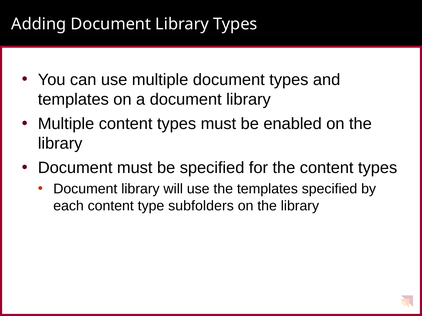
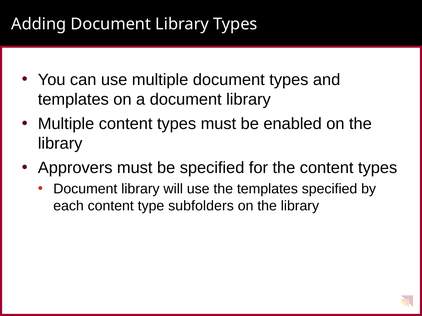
Document at (75, 168): Document -> Approvers
